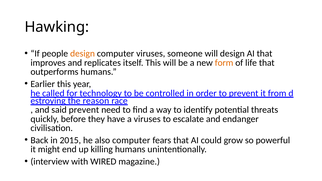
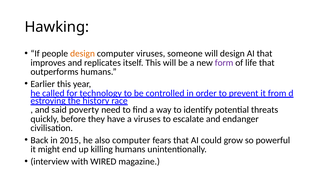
form colour: orange -> purple
reason: reason -> history
said prevent: prevent -> poverty
